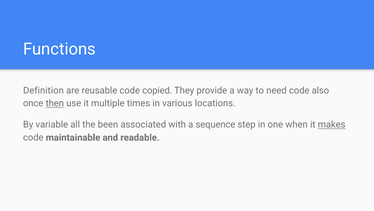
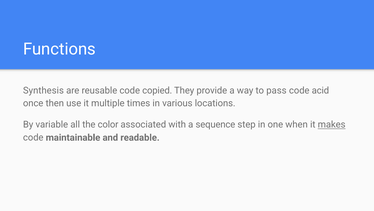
Definition: Definition -> Synthesis
need: need -> pass
also: also -> acid
then underline: present -> none
been: been -> color
